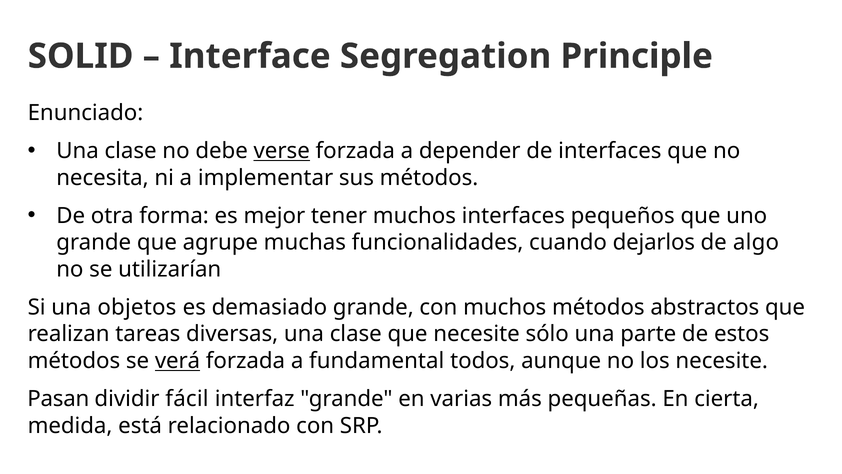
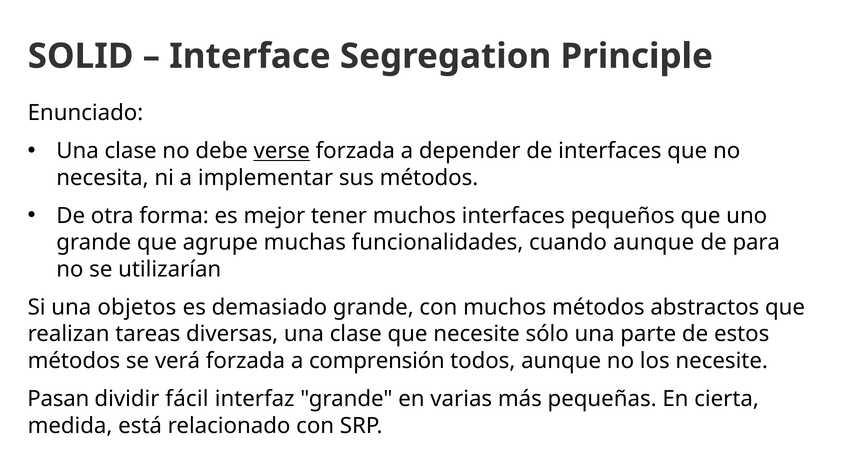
cuando dejarlos: dejarlos -> aunque
algo: algo -> para
verá underline: present -> none
fundamental: fundamental -> comprensión
